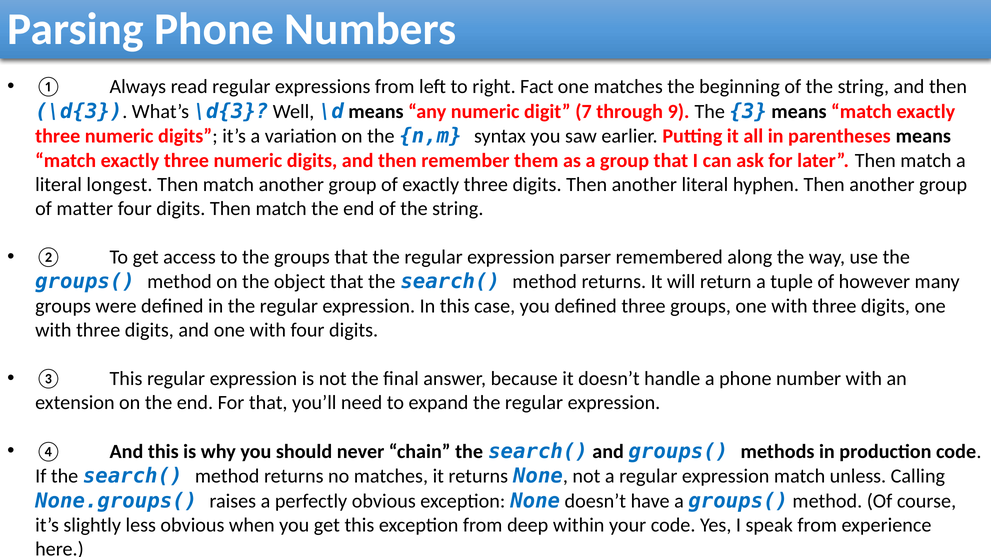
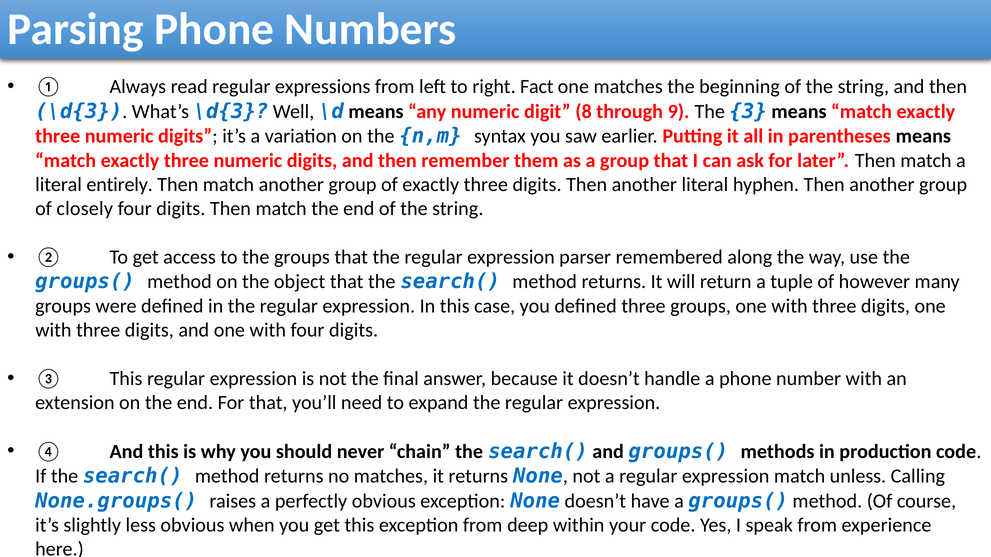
7: 7 -> 8
longest: longest -> entirely
matter: matter -> closely
